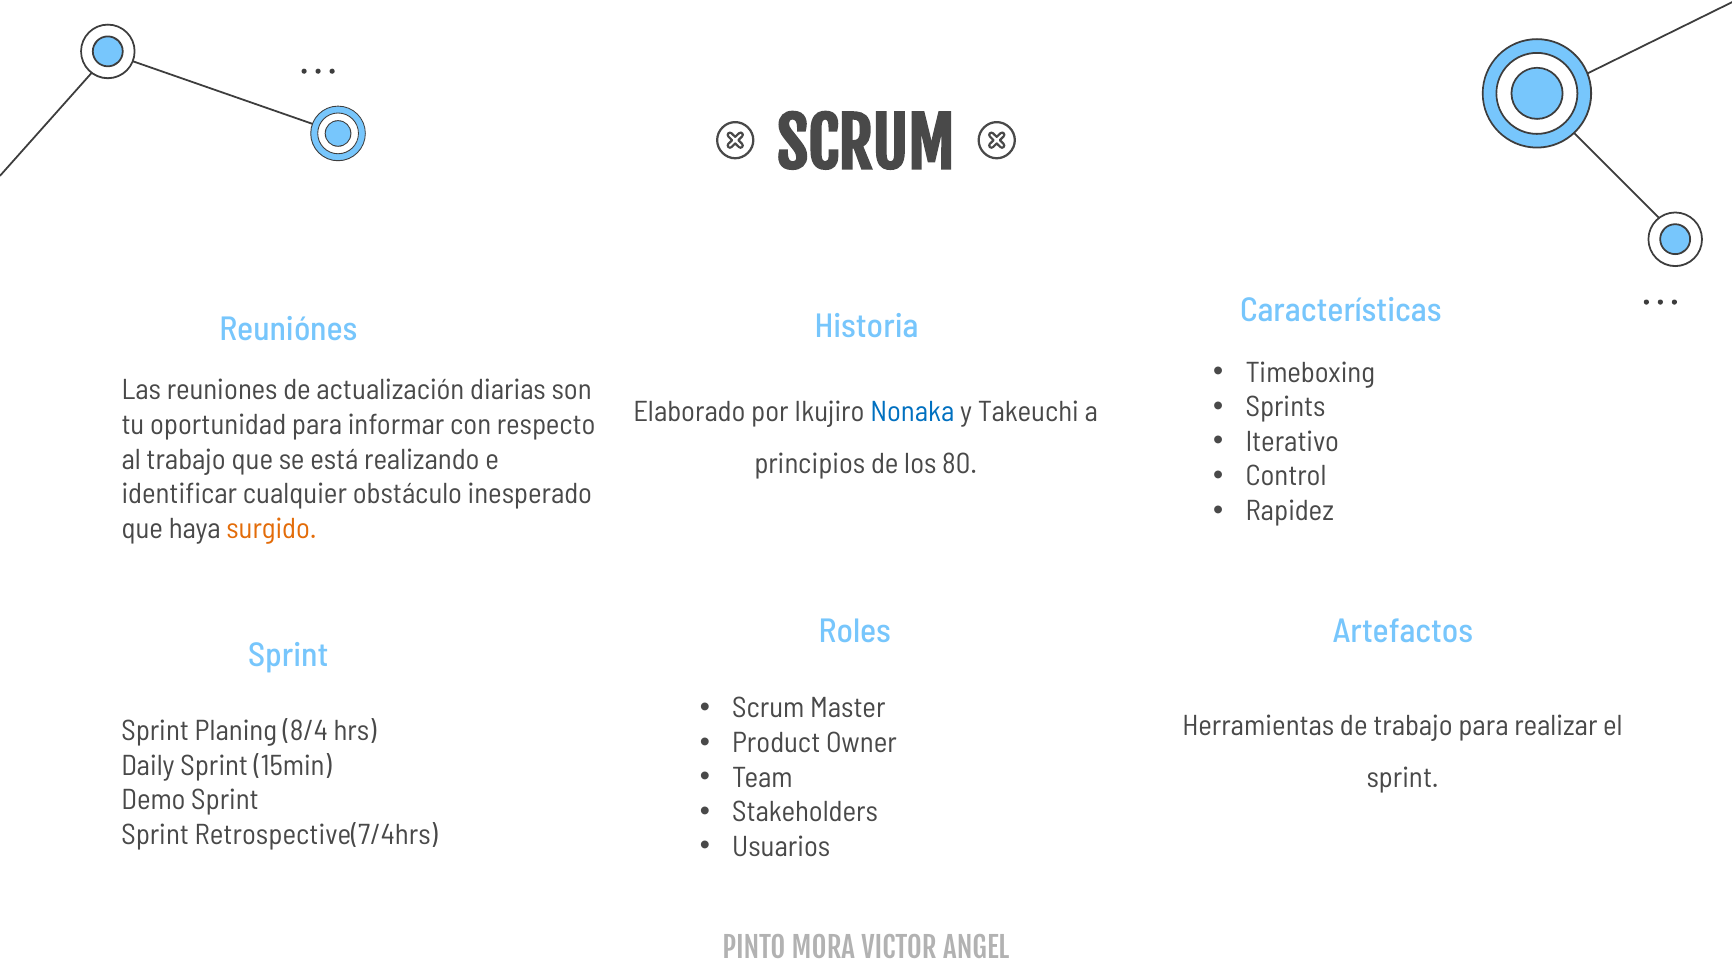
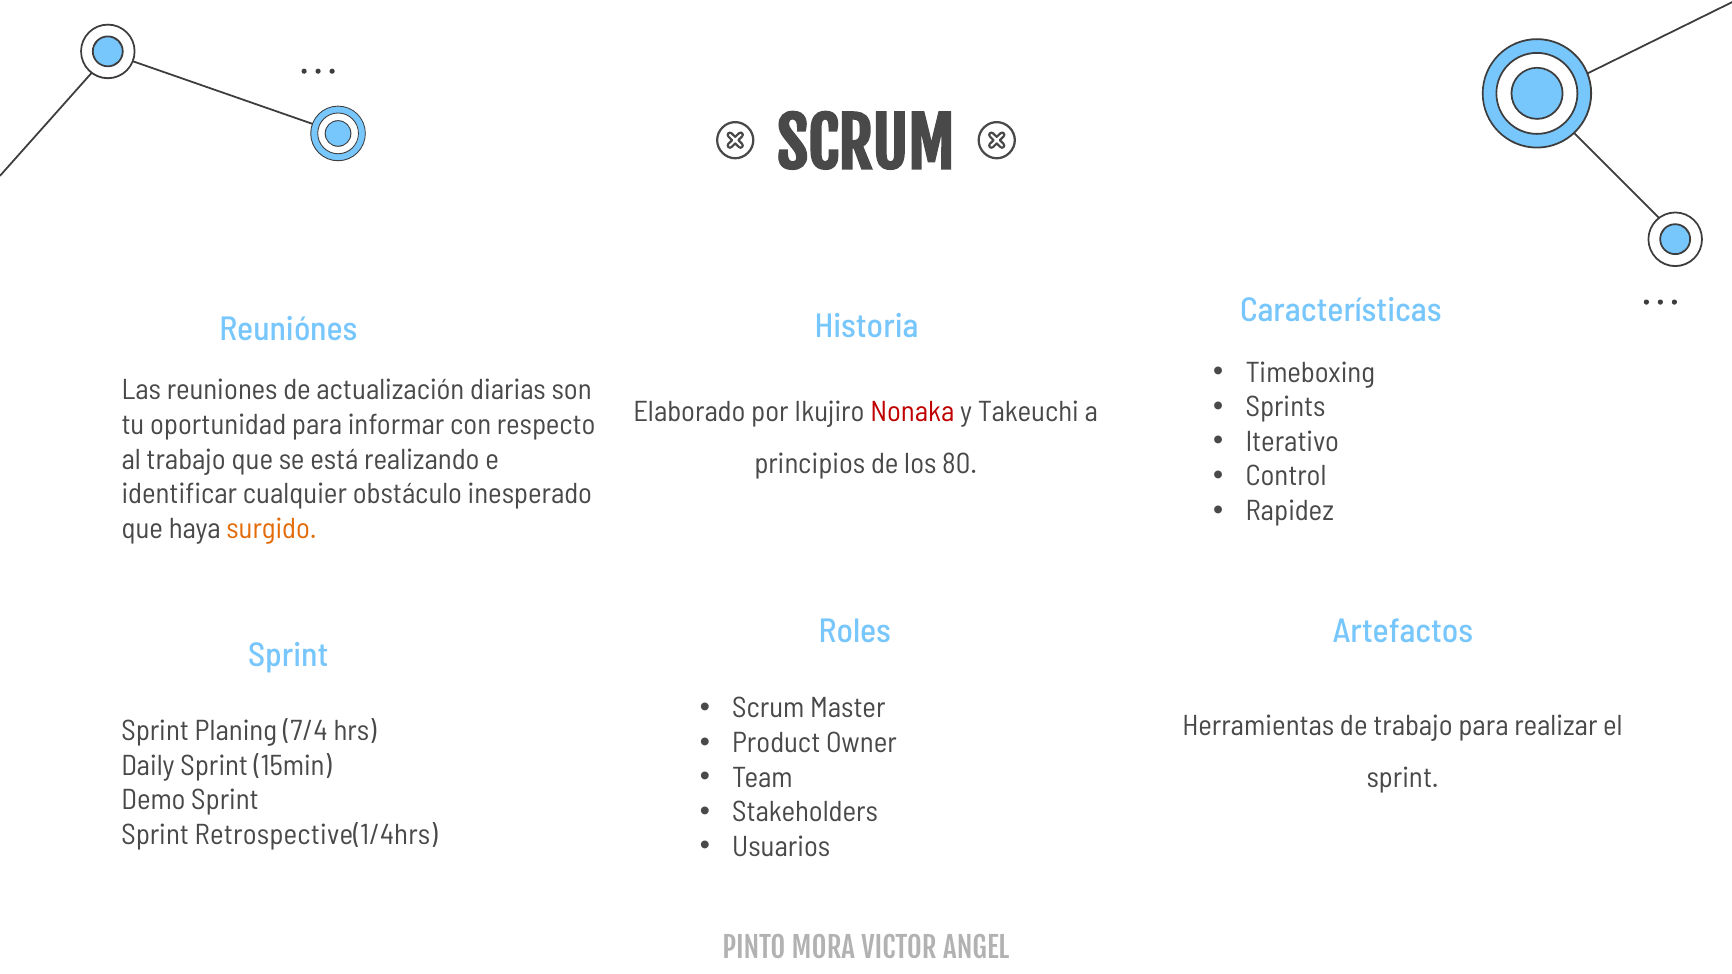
Nonaka colour: blue -> red
8/4: 8/4 -> 7/4
Retrospective(7/4hrs: Retrospective(7/4hrs -> Retrospective(1/4hrs
